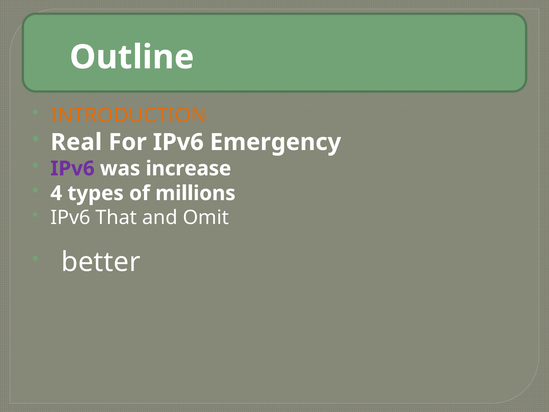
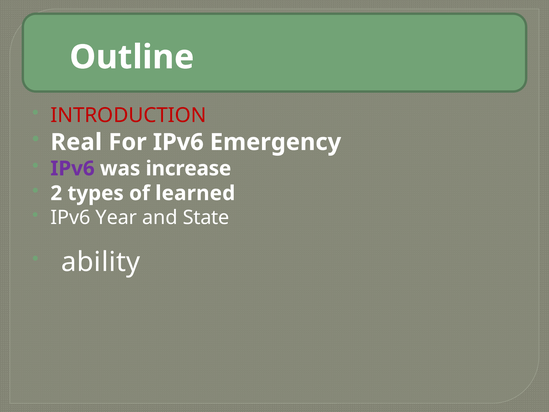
INTRODUCTION colour: orange -> red
4: 4 -> 2
millions: millions -> learned
That: That -> Year
Omit: Omit -> State
better: better -> ability
